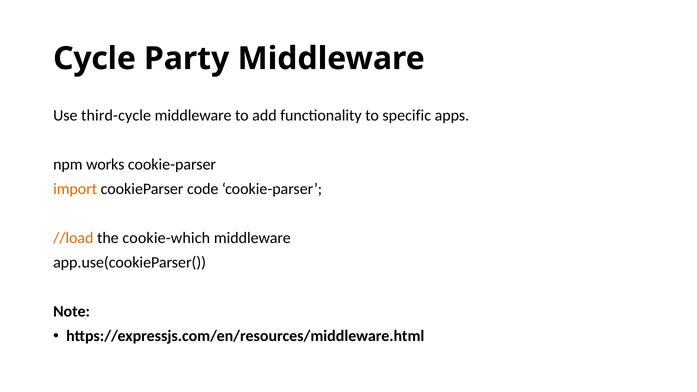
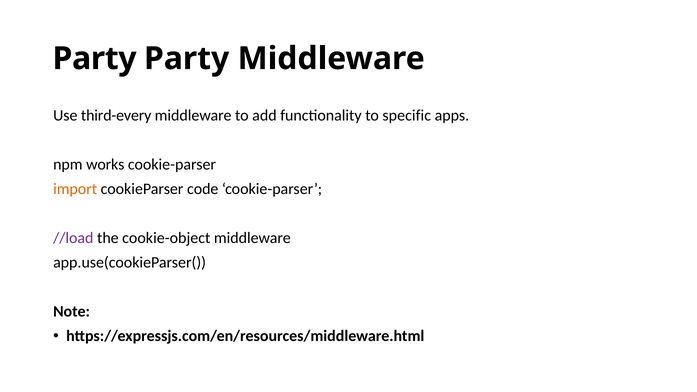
Cycle at (95, 59): Cycle -> Party
third-cycle: third-cycle -> third-every
//load colour: orange -> purple
cookie-which: cookie-which -> cookie-object
